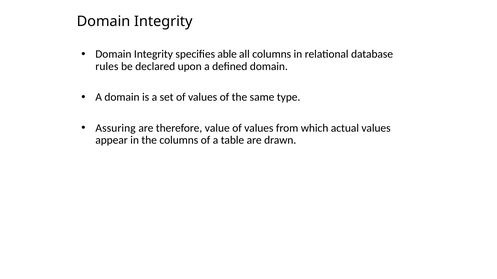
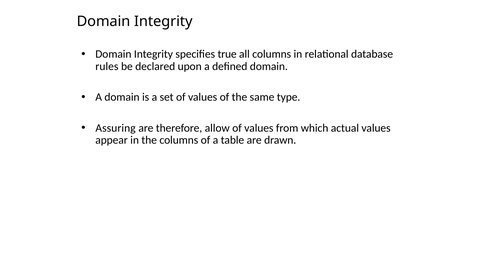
able: able -> true
value: value -> allow
